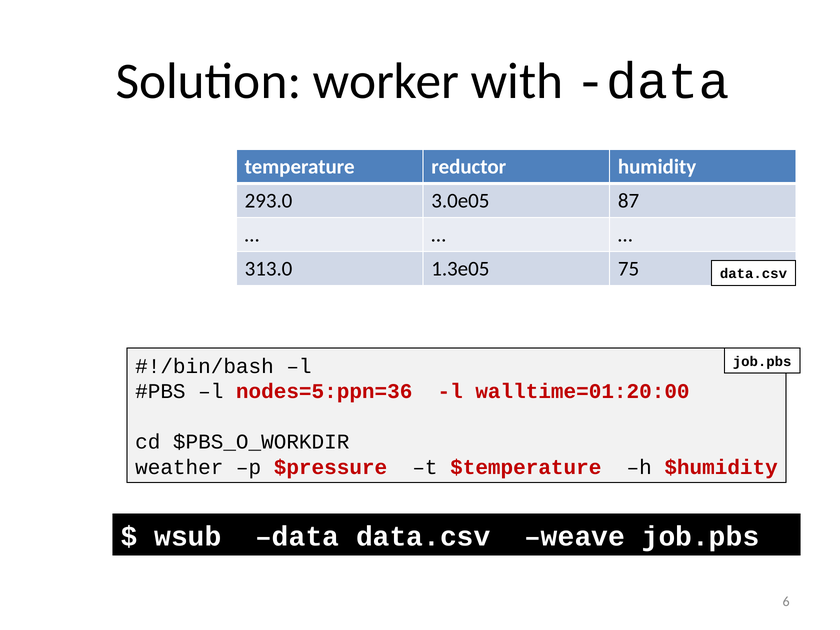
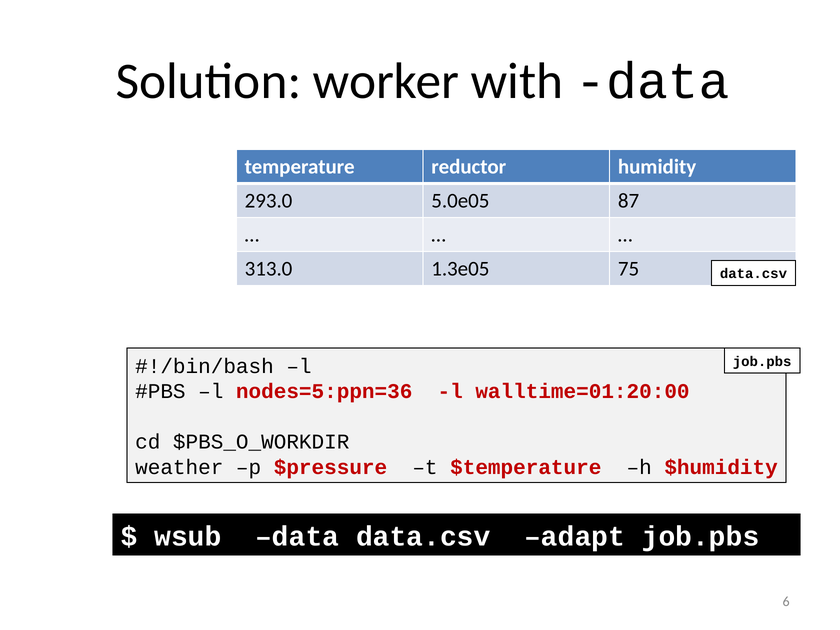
3.0e05: 3.0e05 -> 5.0e05
weave: weave -> adapt
